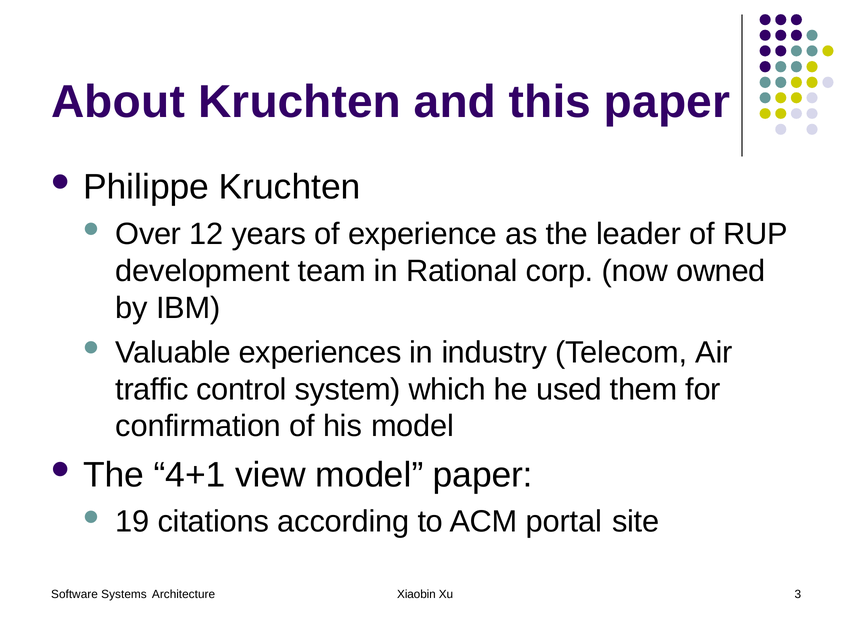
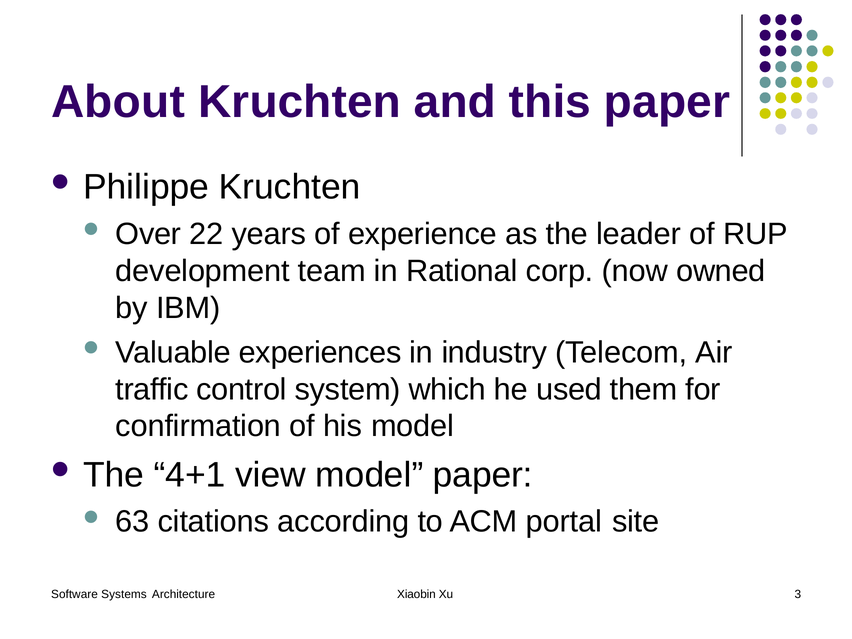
12: 12 -> 22
19: 19 -> 63
